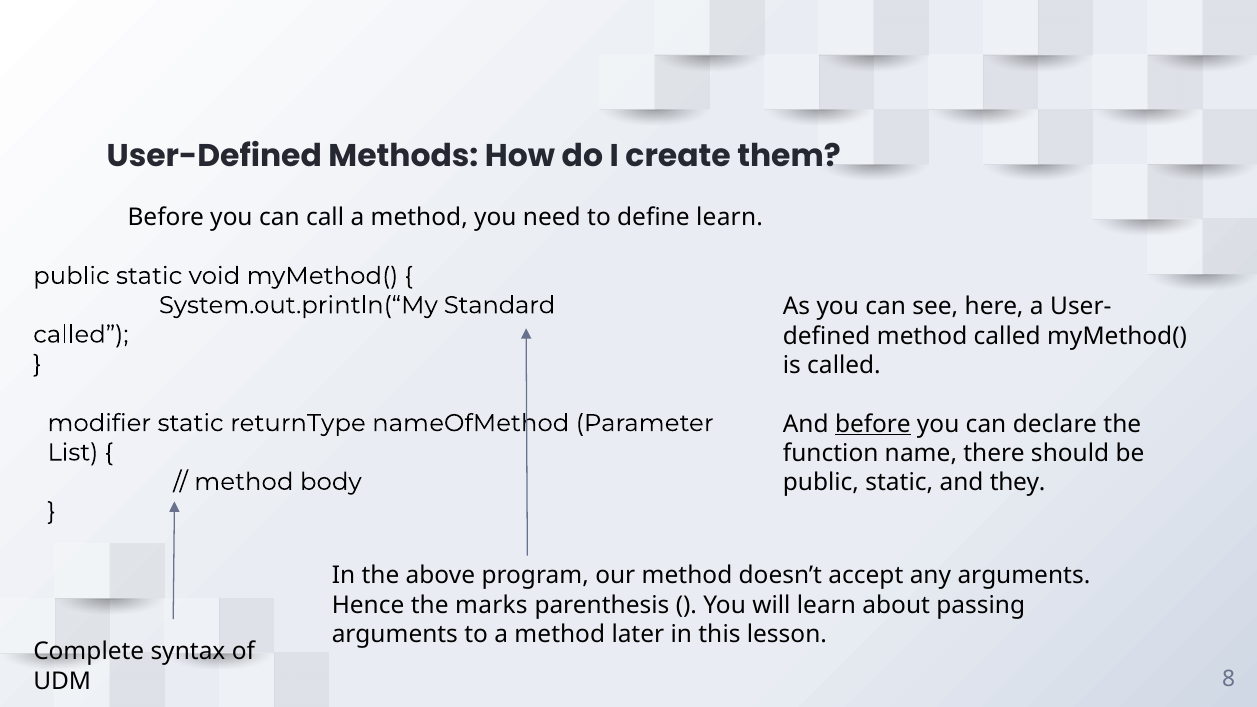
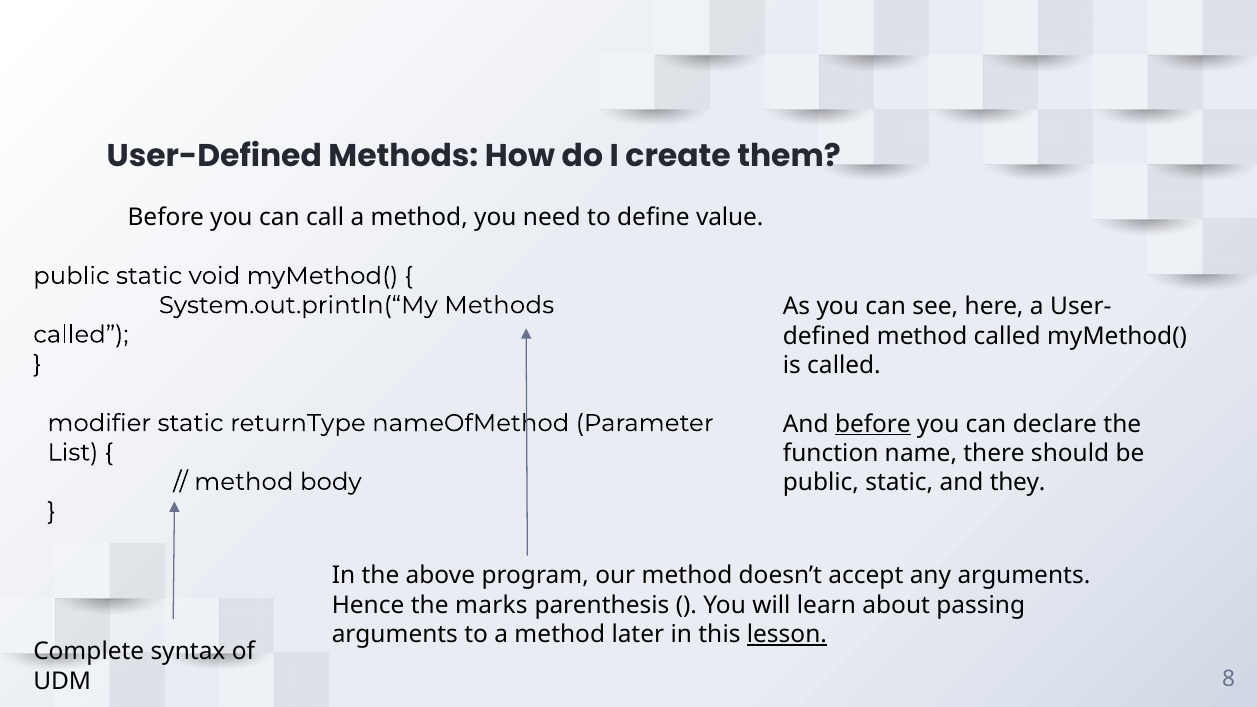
define learn: learn -> value
System.out.println(“My Standard: Standard -> Methods
lesson underline: none -> present
